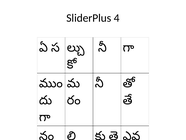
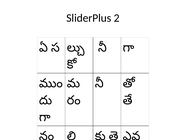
4: 4 -> 2
